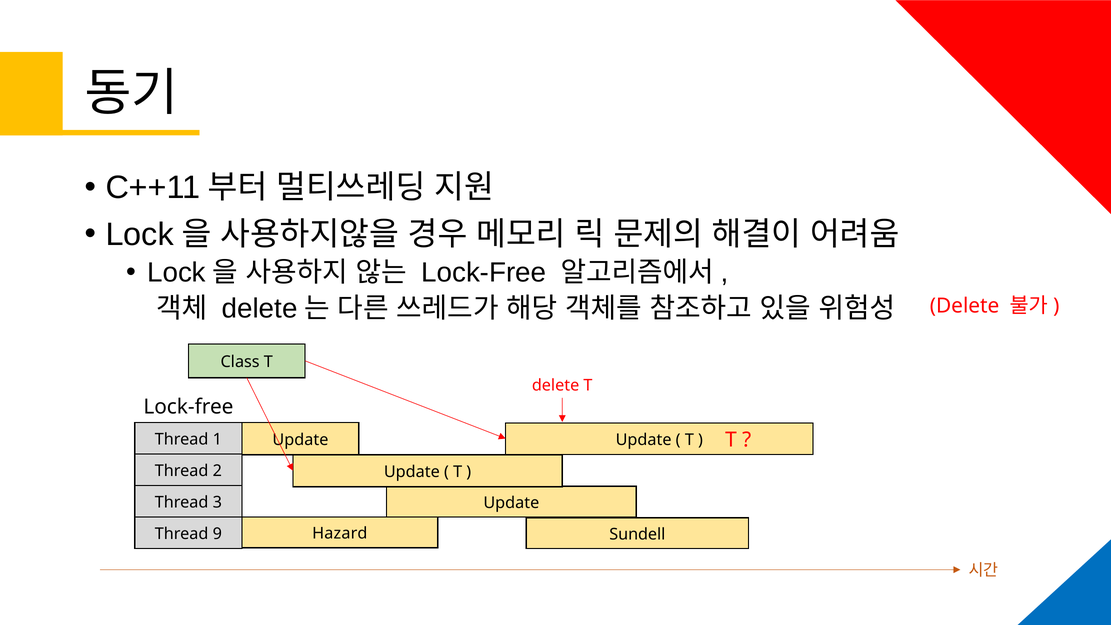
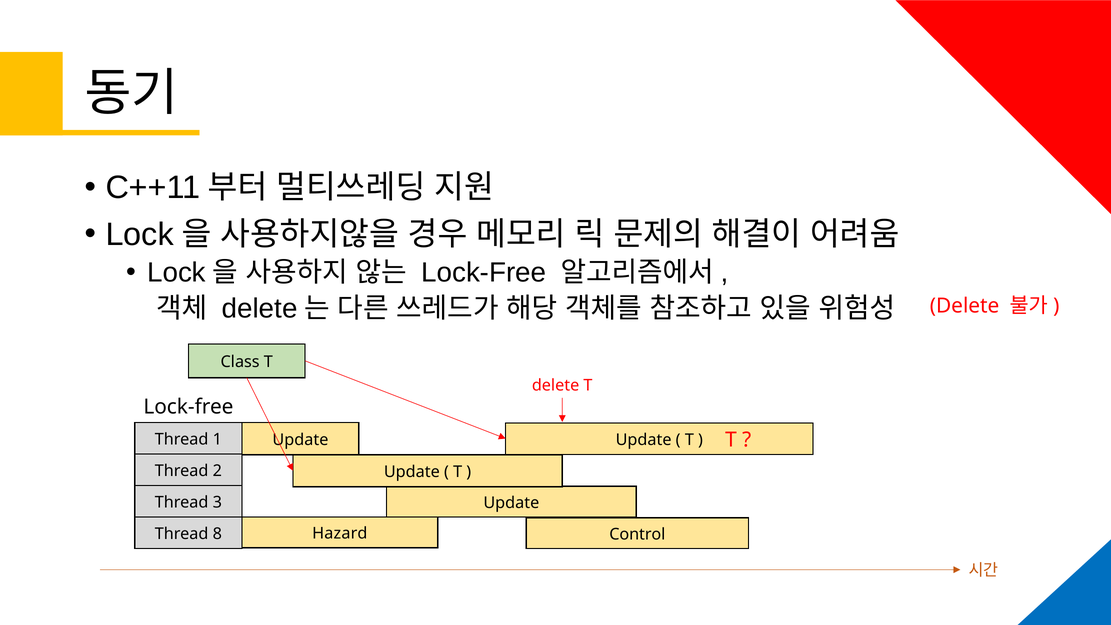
9: 9 -> 8
Sundell: Sundell -> Control
